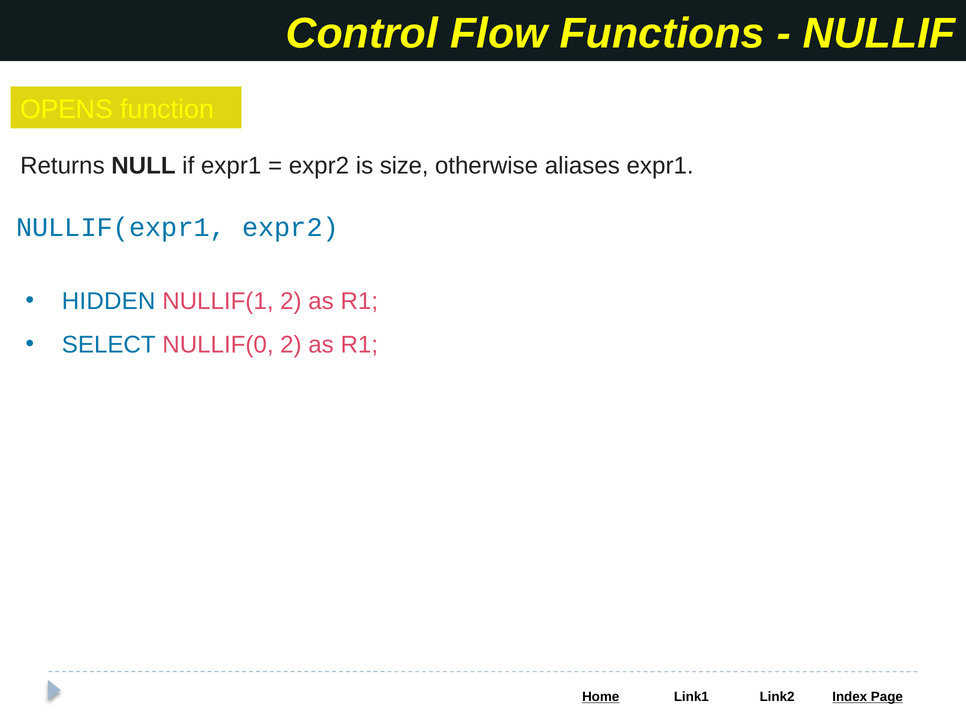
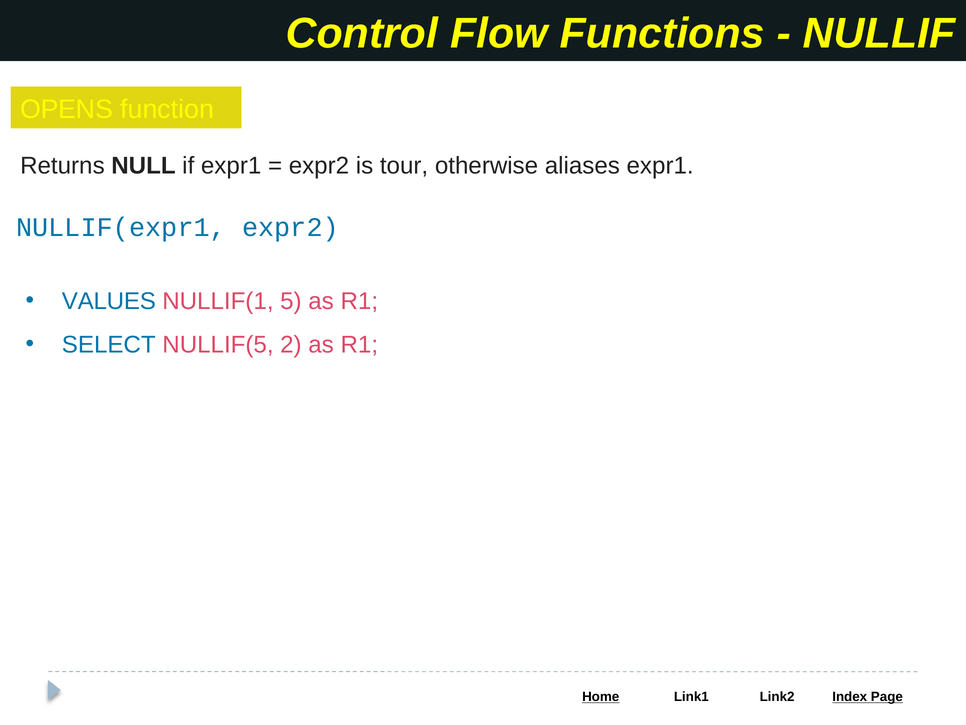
size: size -> tour
HIDDEN: HIDDEN -> VALUES
NULLIF(1 2: 2 -> 5
NULLIF(0: NULLIF(0 -> NULLIF(5
